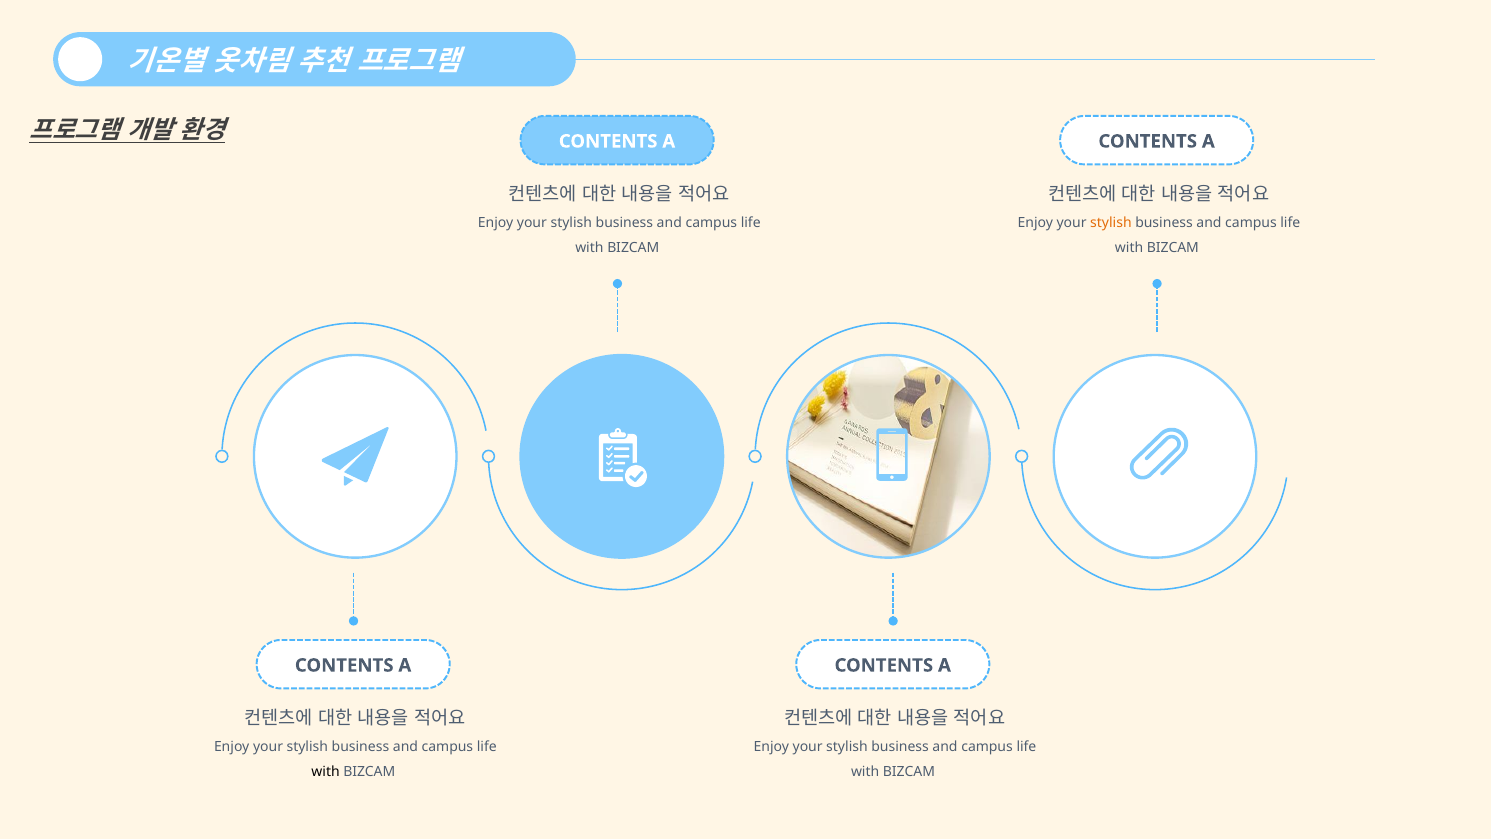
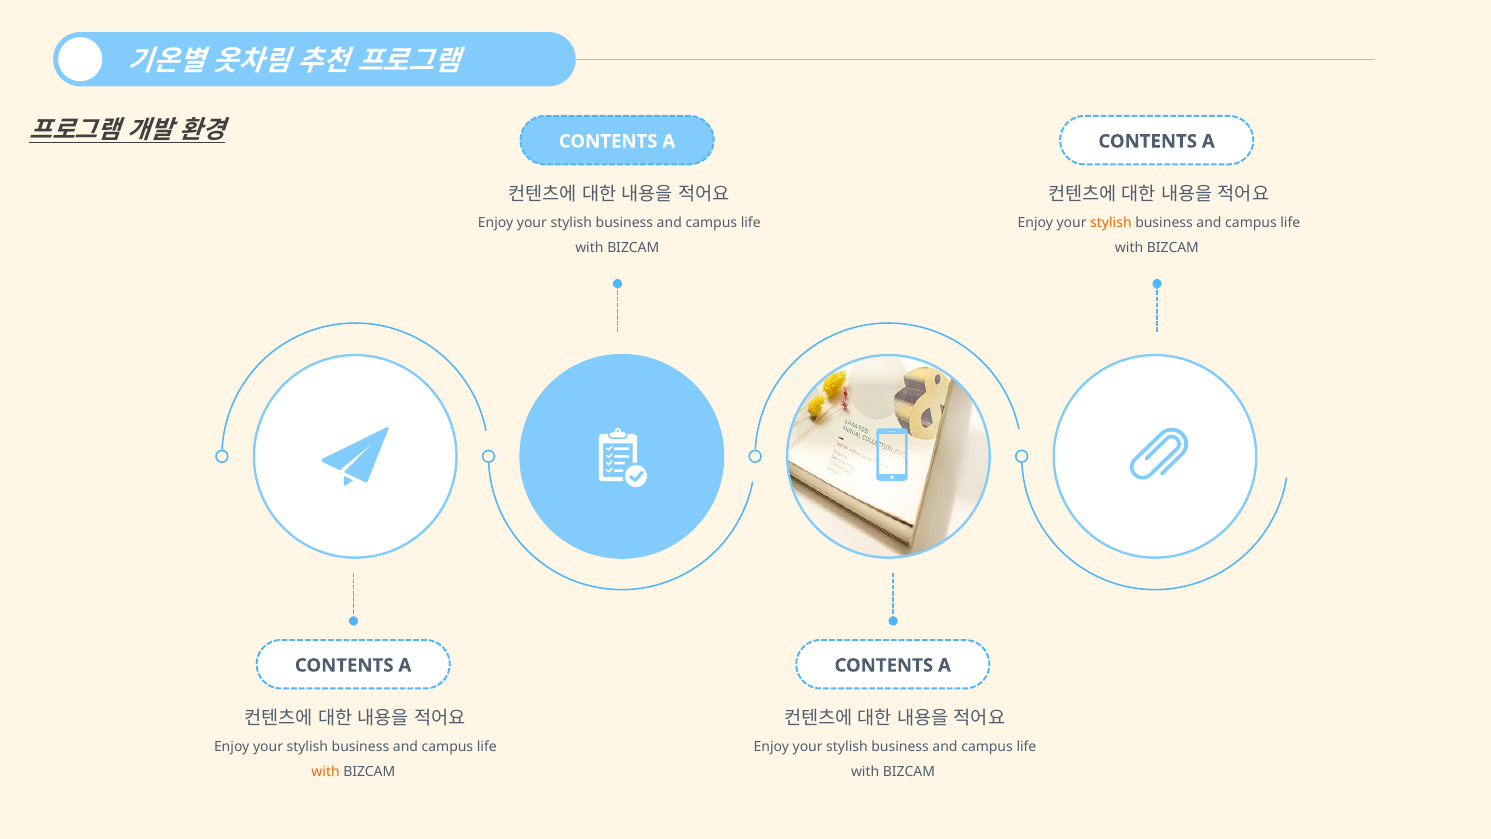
with at (326, 771) colour: black -> orange
